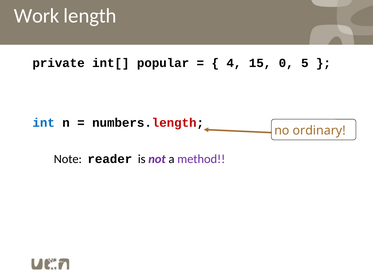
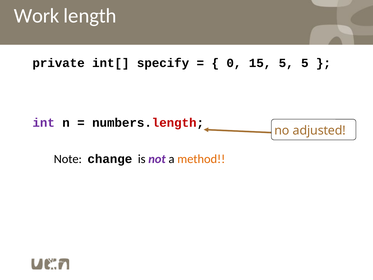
popular: popular -> specify
4: 4 -> 0
15 0: 0 -> 5
int colour: blue -> purple
ordinary: ordinary -> adjusted
reader: reader -> change
method colour: purple -> orange
